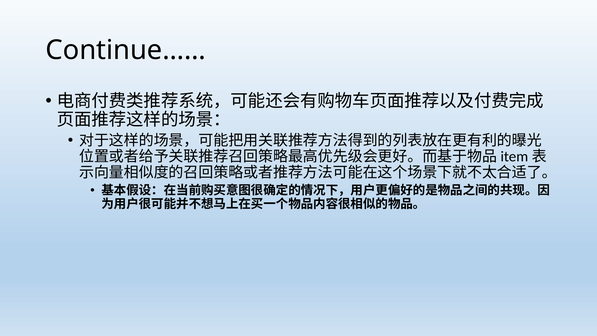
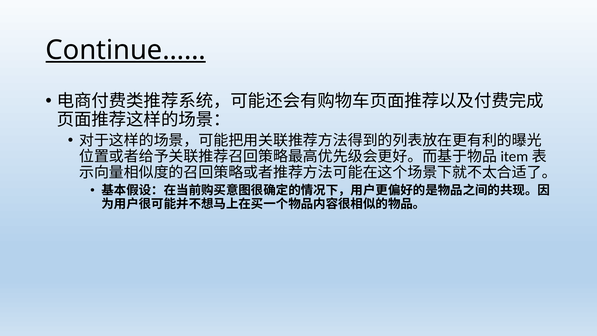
Continue…… underline: none -> present
